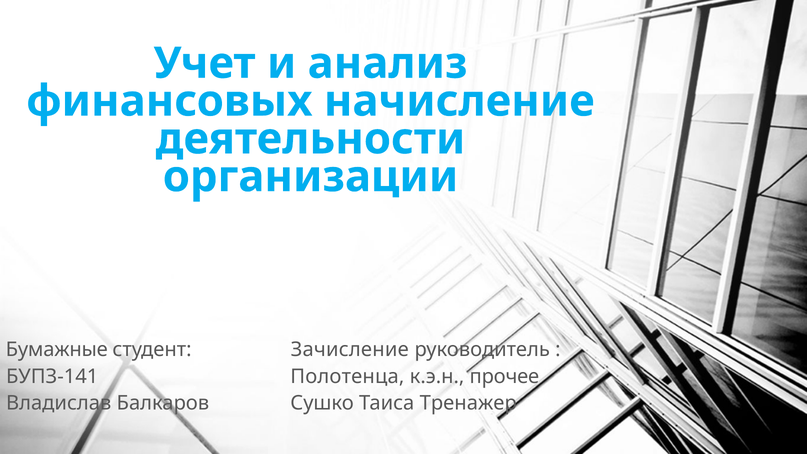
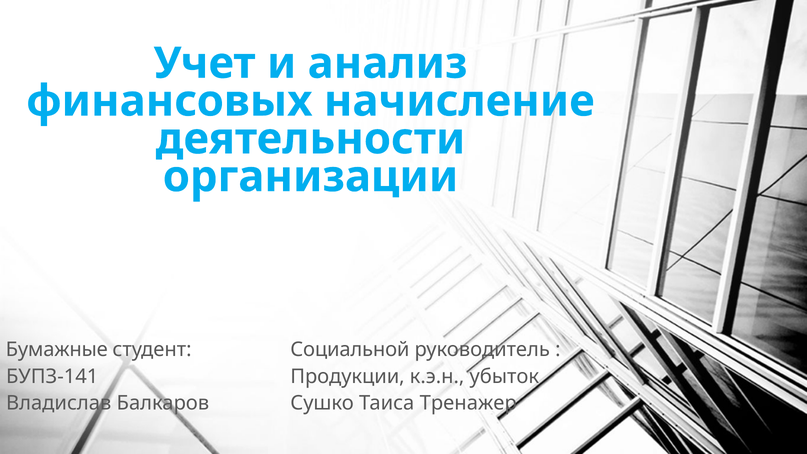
Зачисление: Зачисление -> Социальной
Полотенца: Полотенца -> Продукции
прочее: прочее -> убыток
